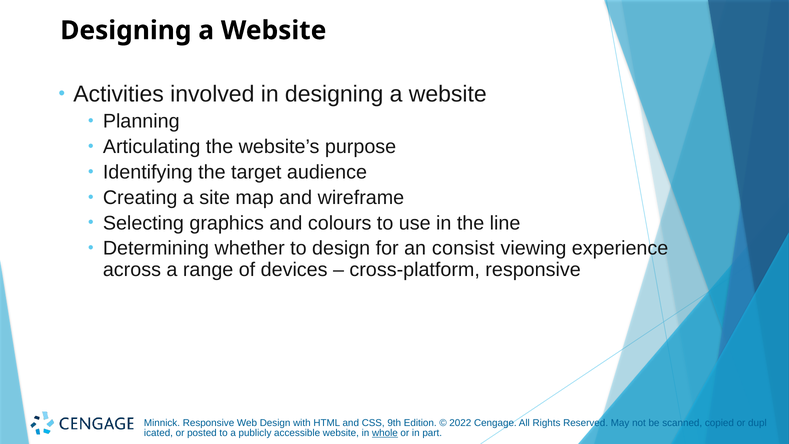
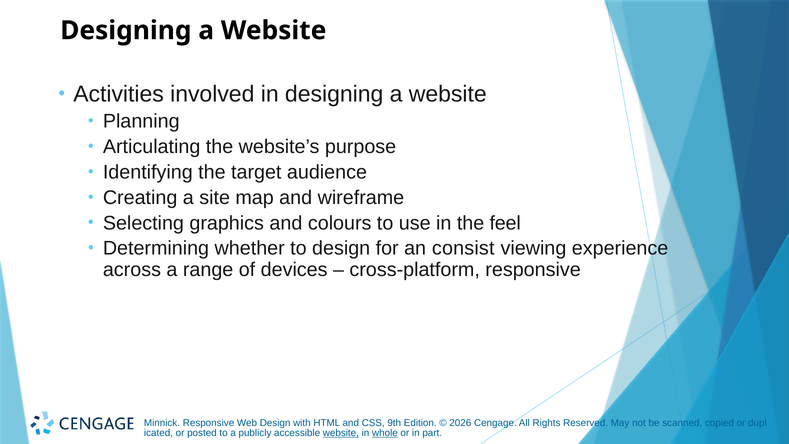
line: line -> feel
2022: 2022 -> 2026
website at (341, 433) underline: none -> present
